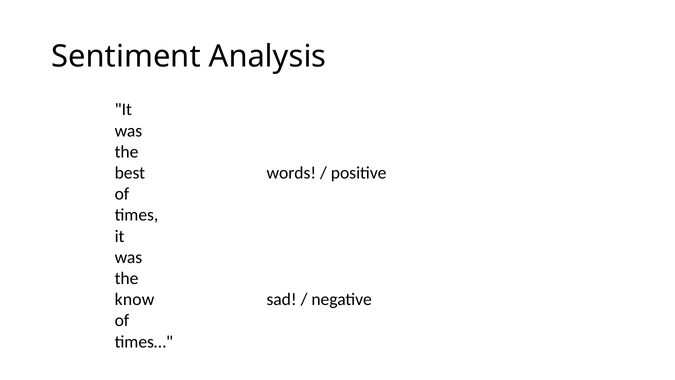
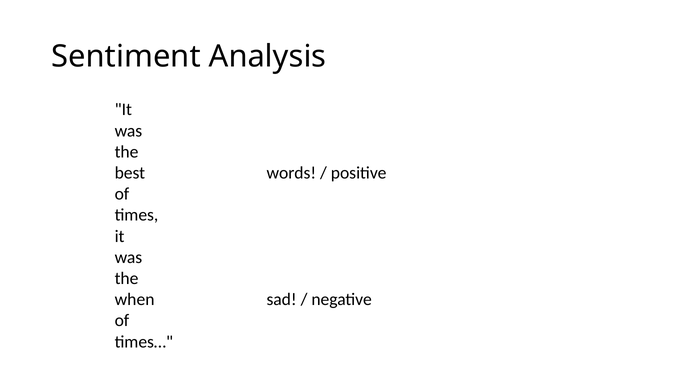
know: know -> when
